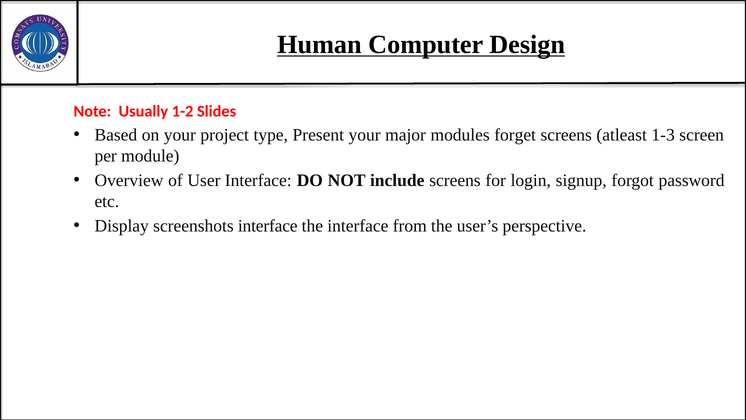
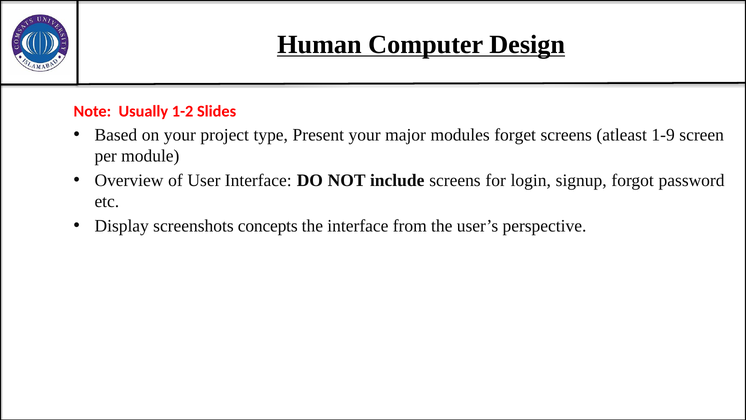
1-3: 1-3 -> 1-9
screenshots interface: interface -> concepts
